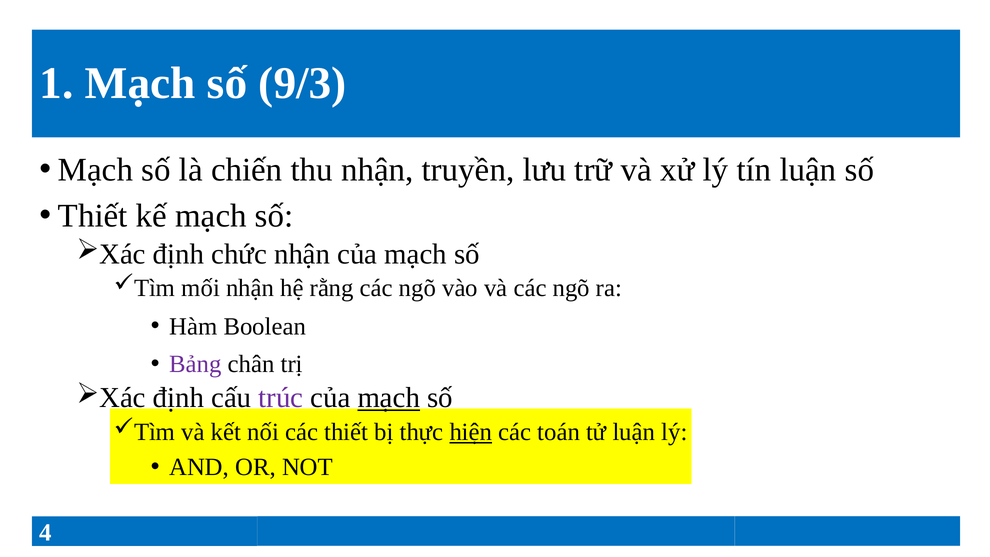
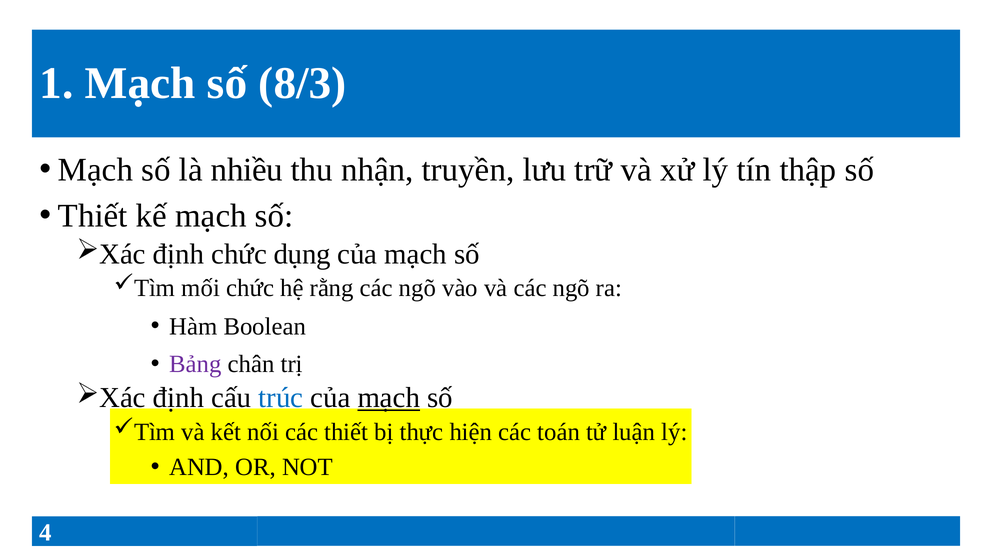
9/3: 9/3 -> 8/3
chiến: chiến -> nhiều
tín luận: luận -> thập
chức nhận: nhận -> dụng
mối nhận: nhận -> chức
trúc colour: purple -> blue
hiện underline: present -> none
